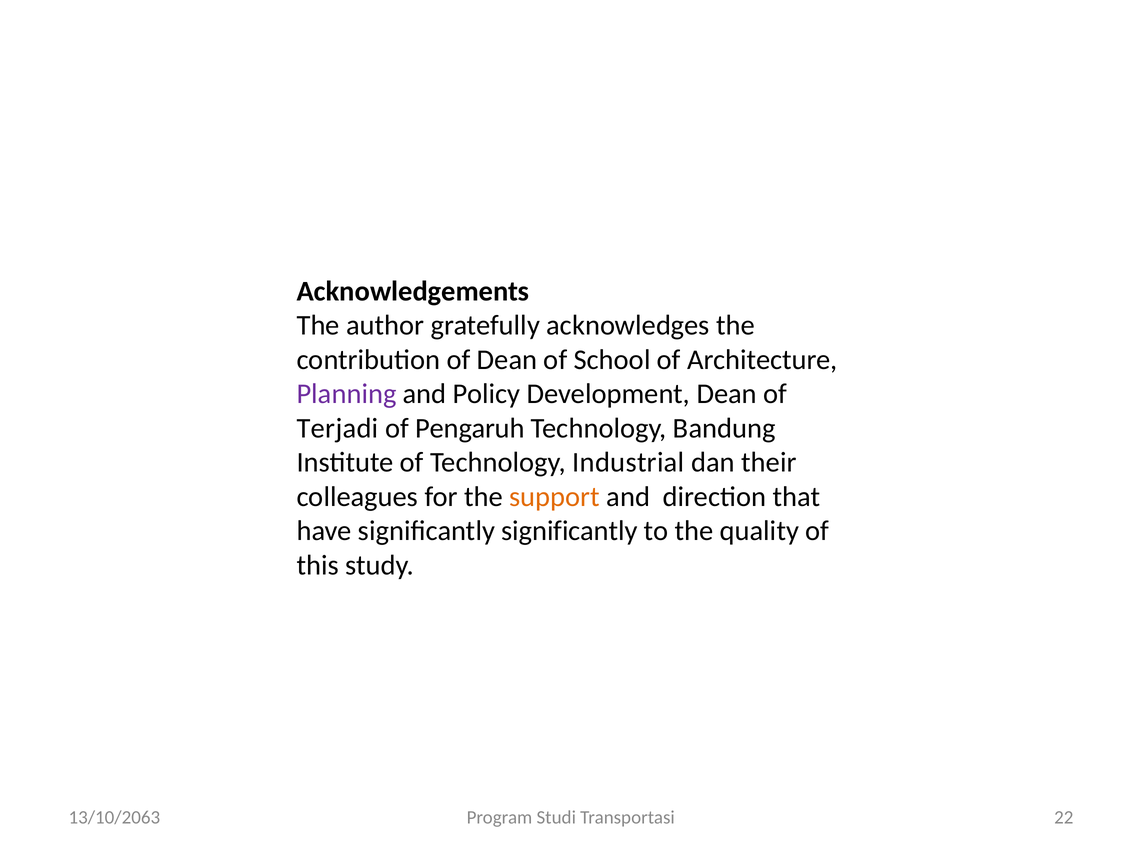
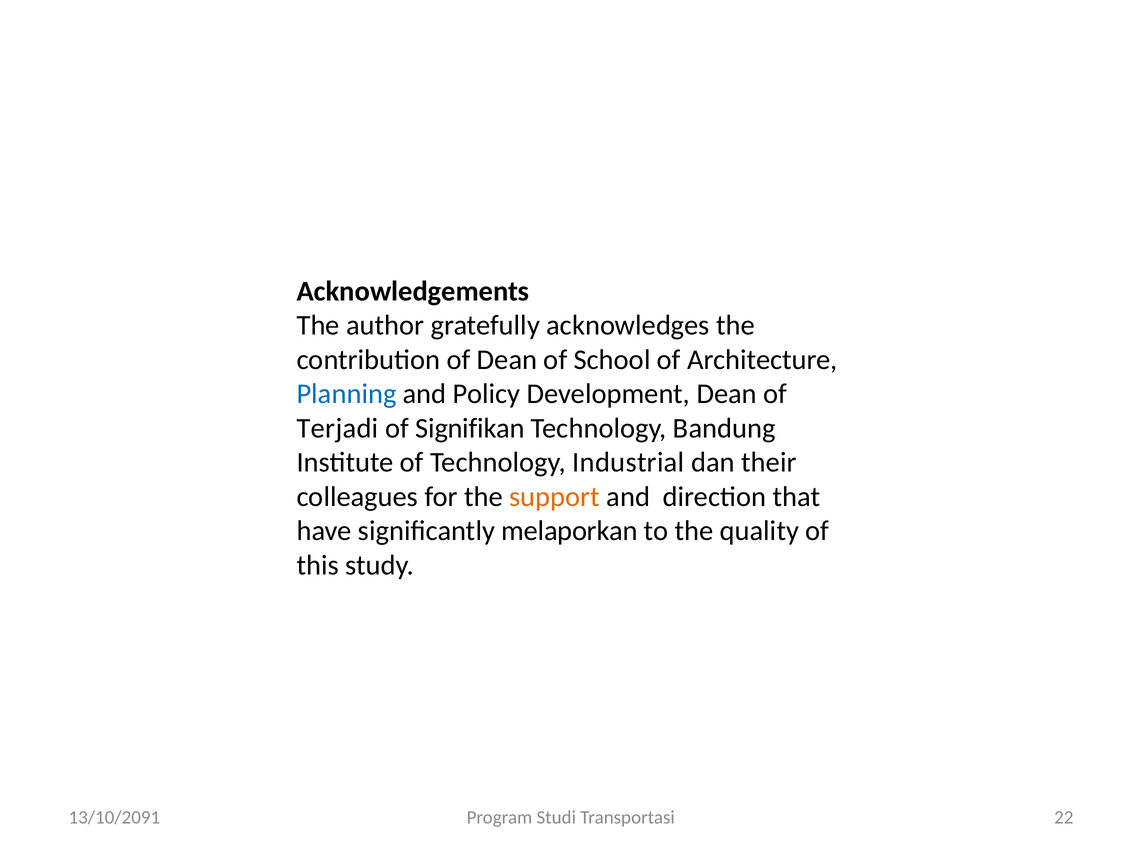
Planning colour: purple -> blue
Pengaruh: Pengaruh -> Signifikan
significantly significantly: significantly -> melaporkan
13/10/2063: 13/10/2063 -> 13/10/2091
